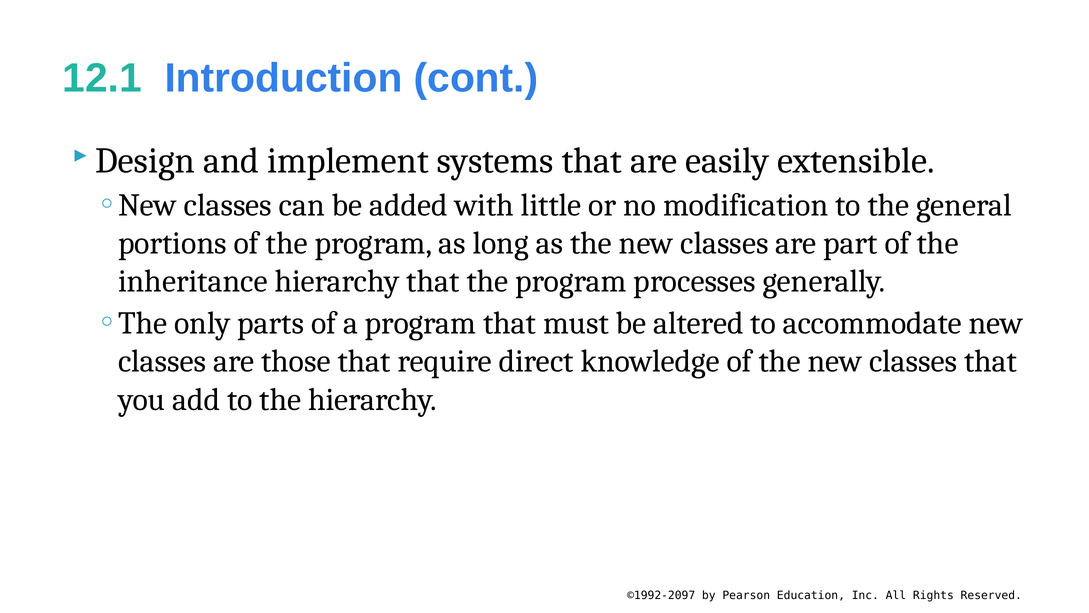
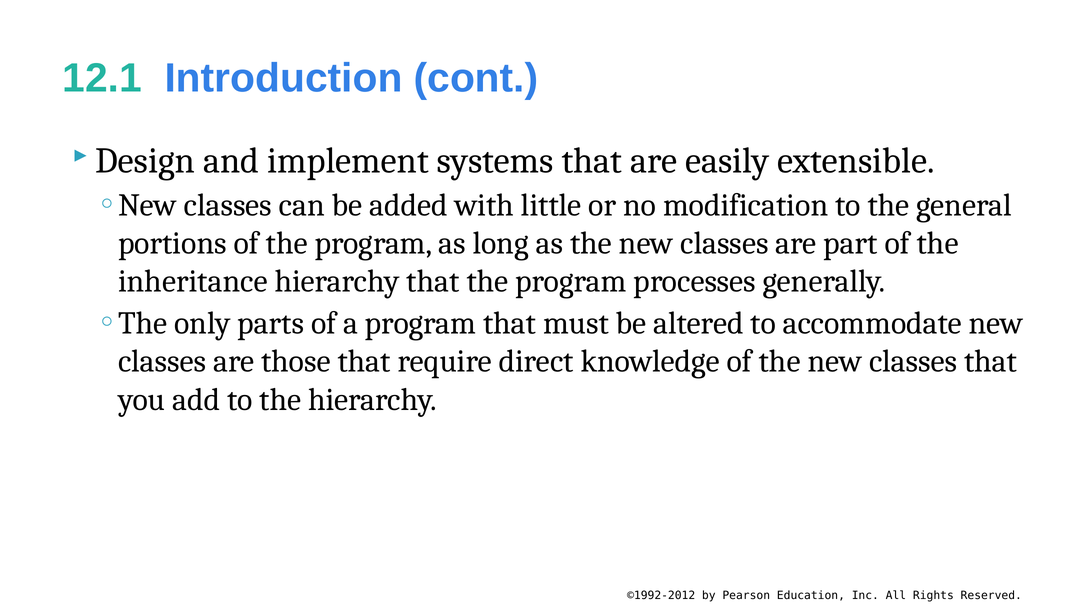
©1992-2097: ©1992-2097 -> ©1992-2012
